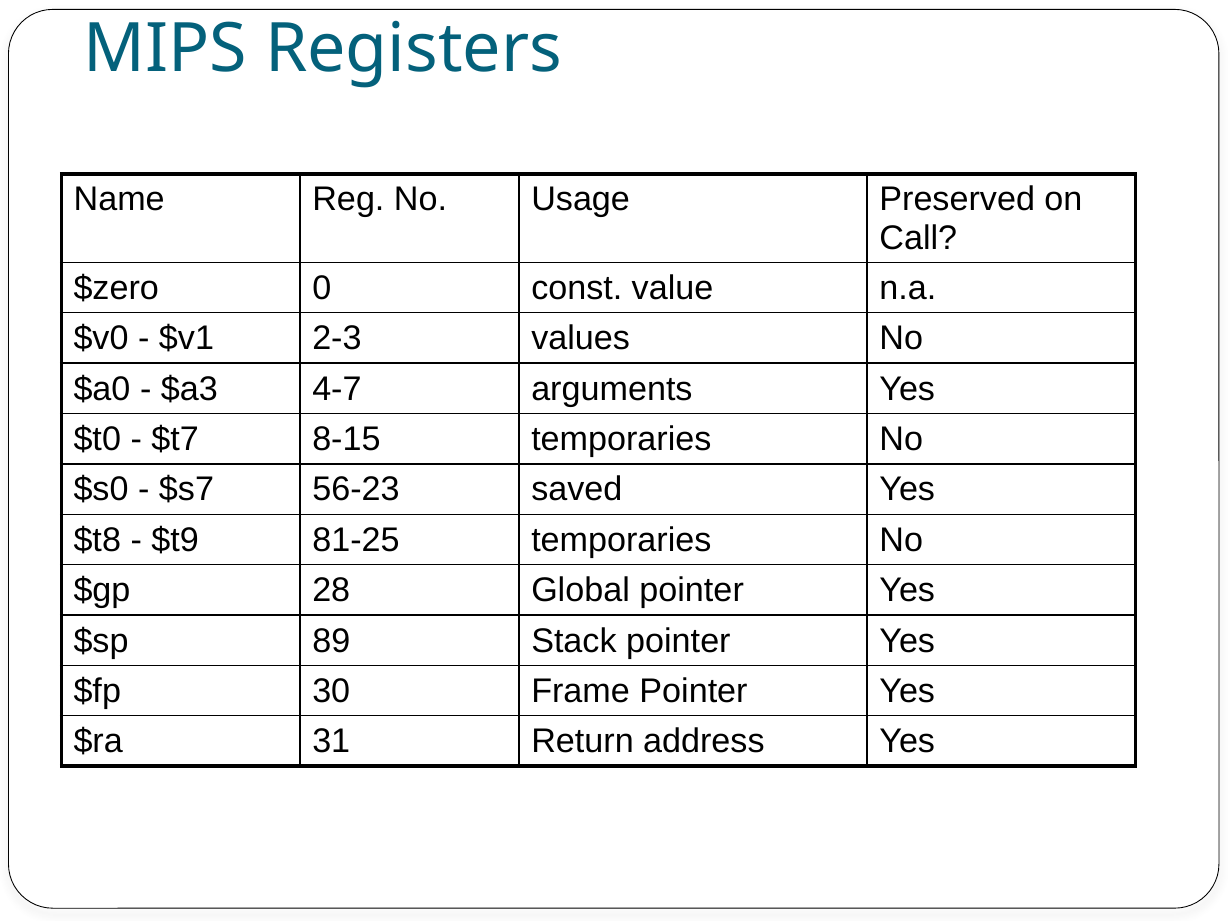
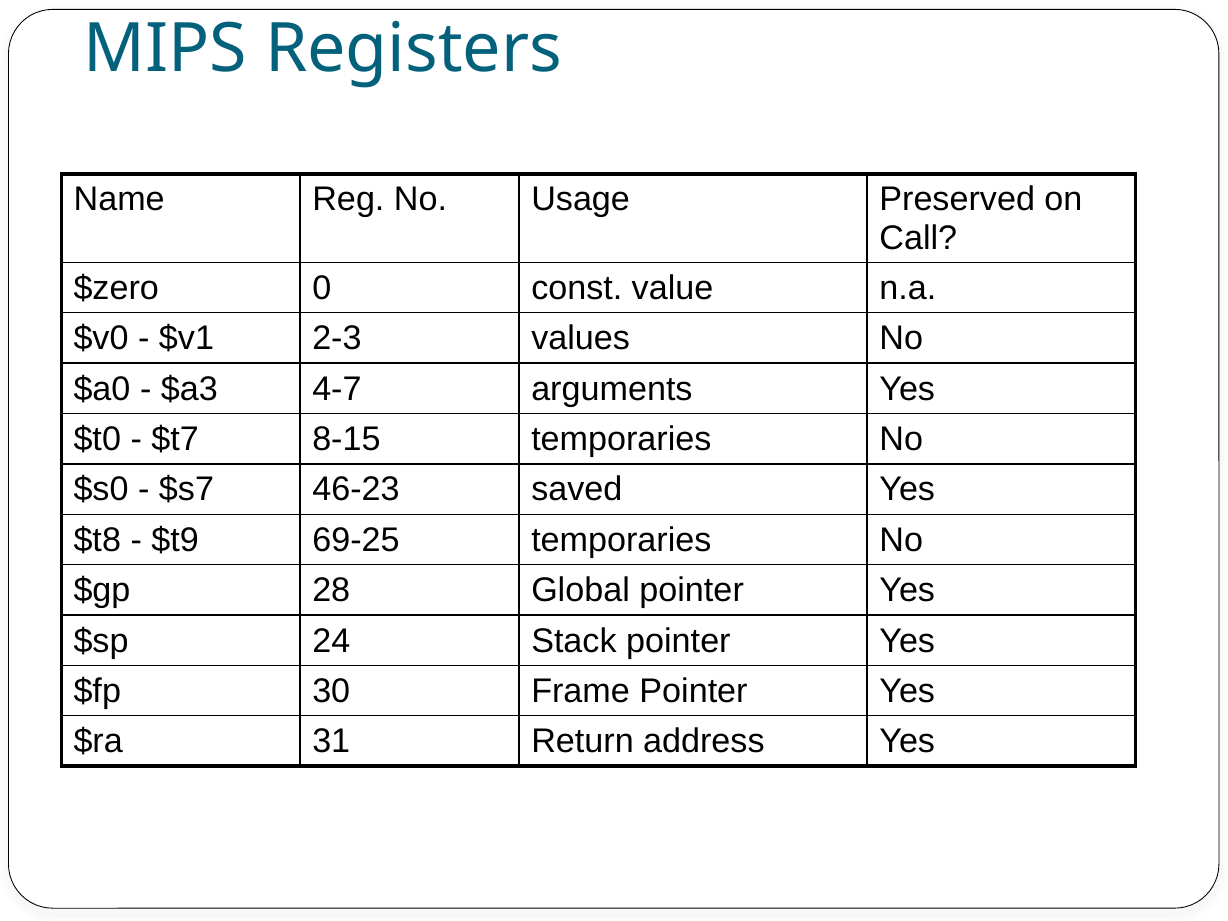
56-23: 56-23 -> 46-23
81-25: 81-25 -> 69-25
89: 89 -> 24
